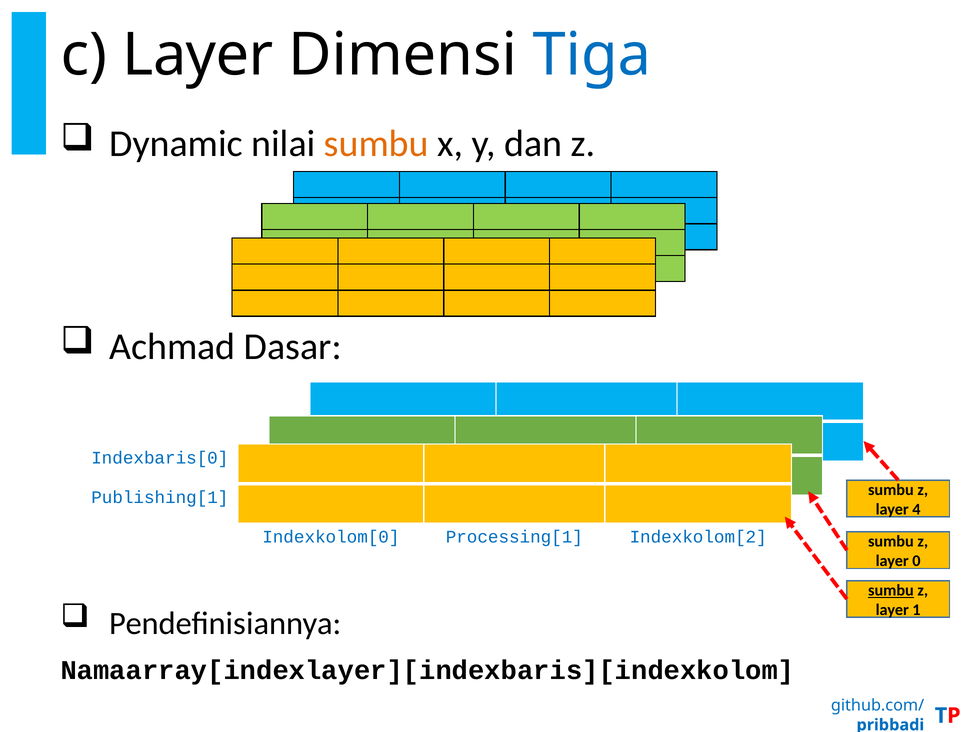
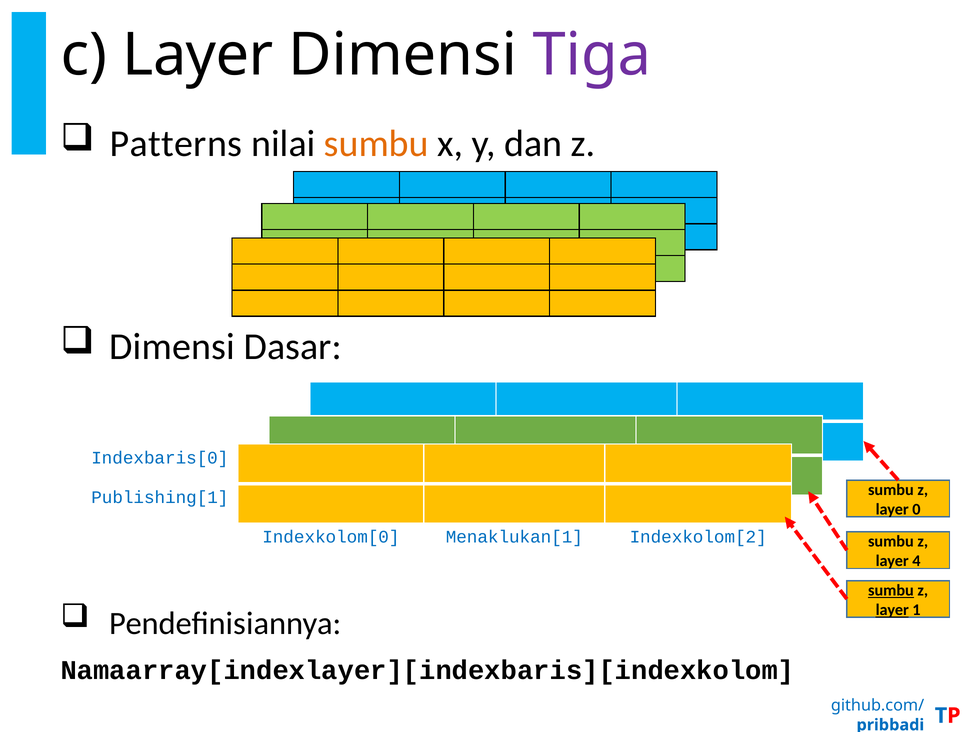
Tiga colour: blue -> purple
Dynamic: Dynamic -> Patterns
Achmad at (172, 347): Achmad -> Dimensi
4: 4 -> 0
Processing[1: Processing[1 -> Menaklukan[1
0: 0 -> 4
layer at (892, 610) underline: none -> present
